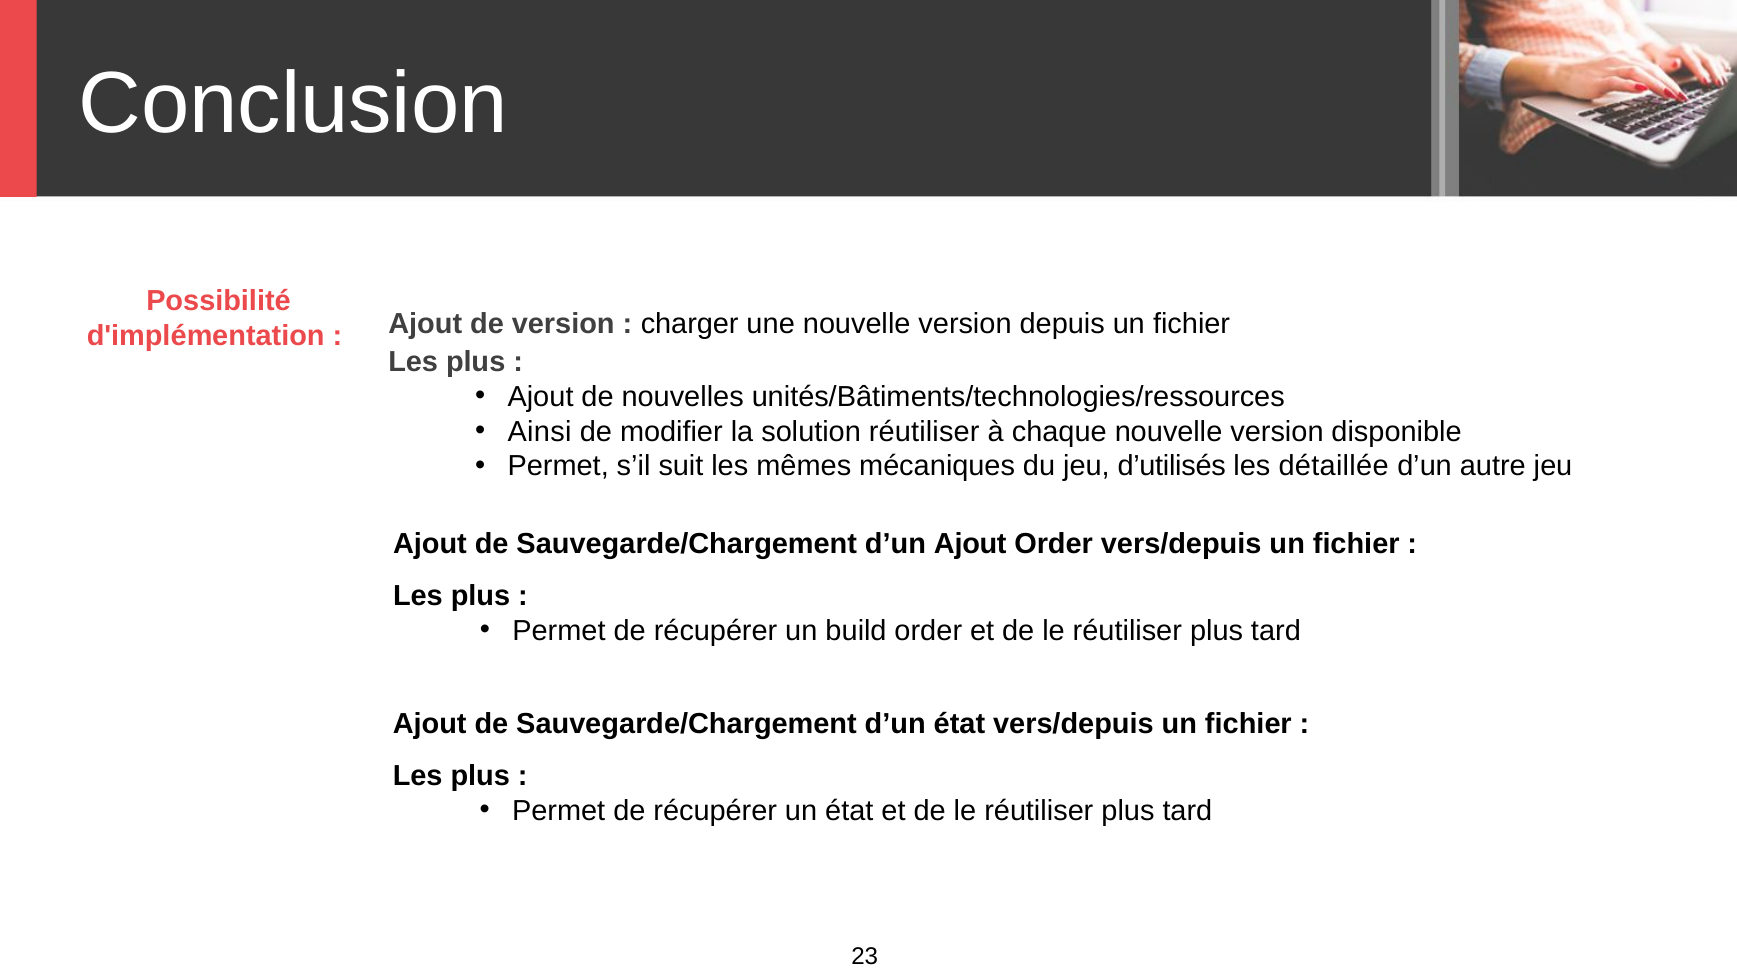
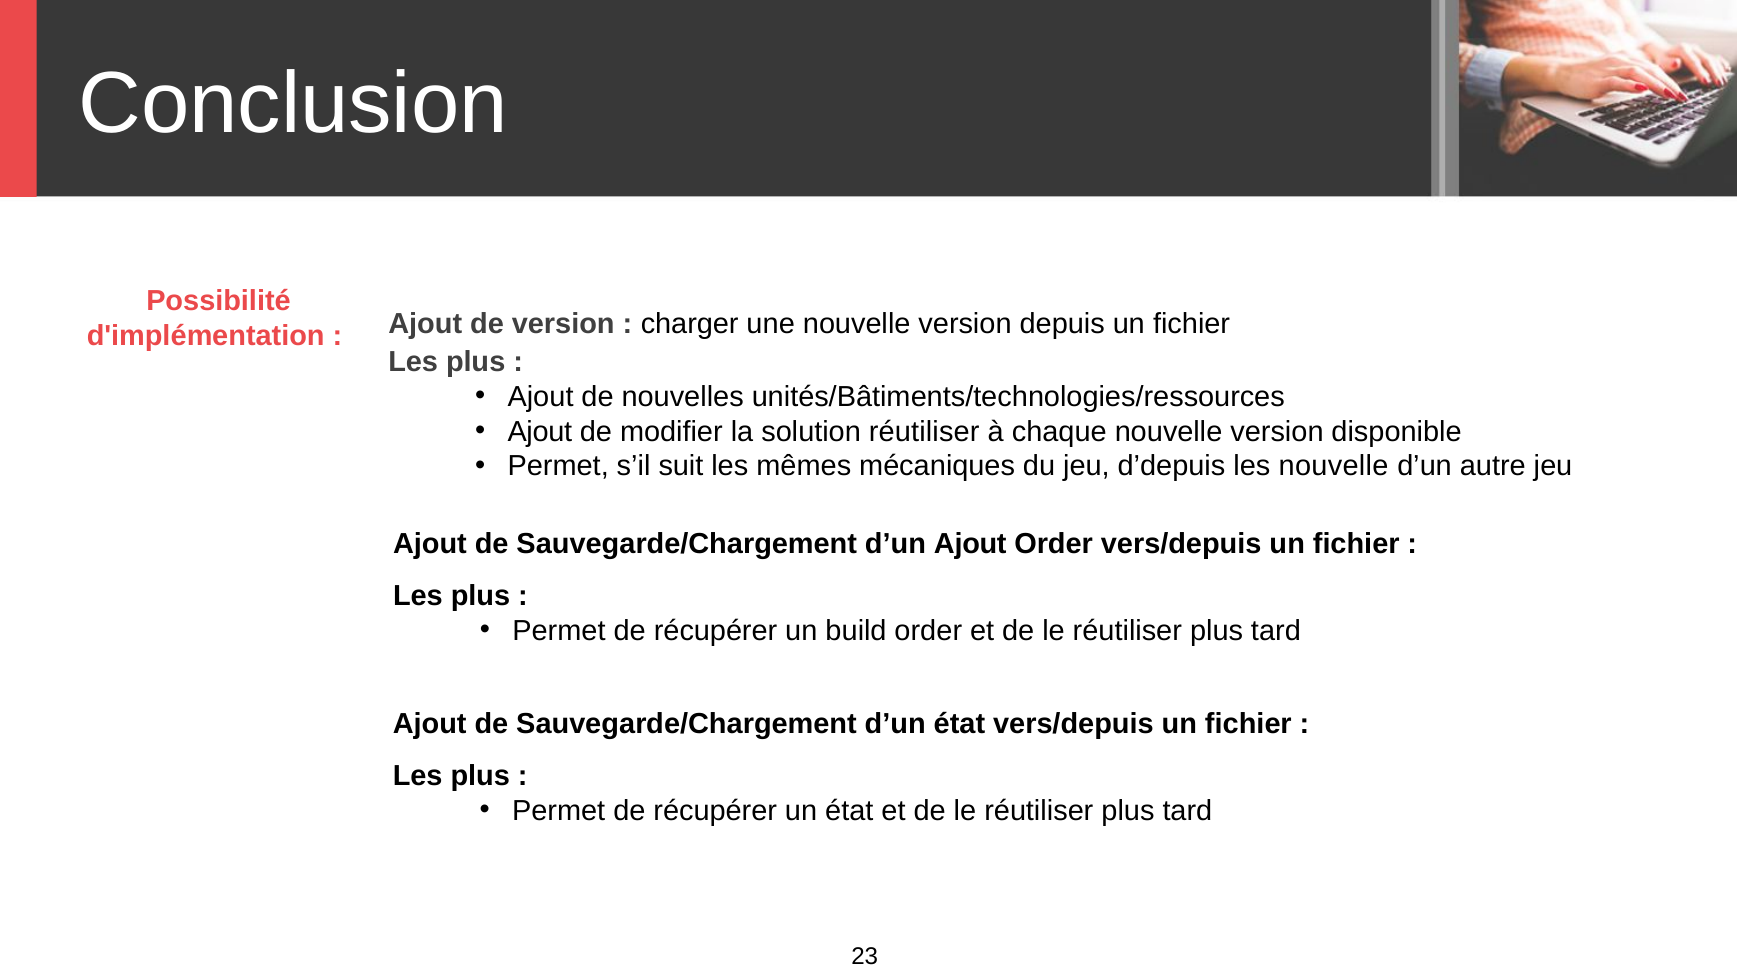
Ainsi at (540, 432): Ainsi -> Ajout
d’utilisés: d’utilisés -> d’depuis
les détaillée: détaillée -> nouvelle
